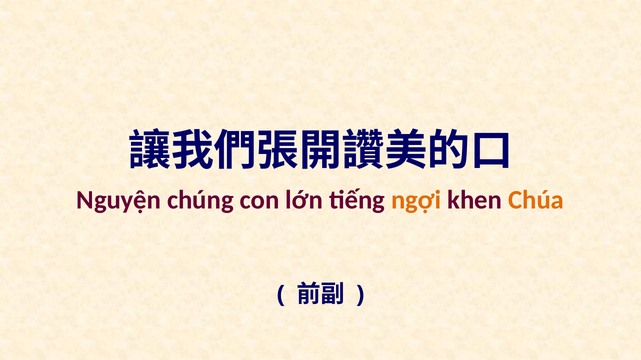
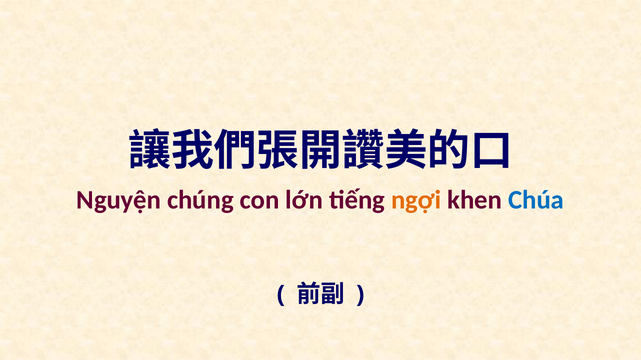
Chúa colour: orange -> blue
